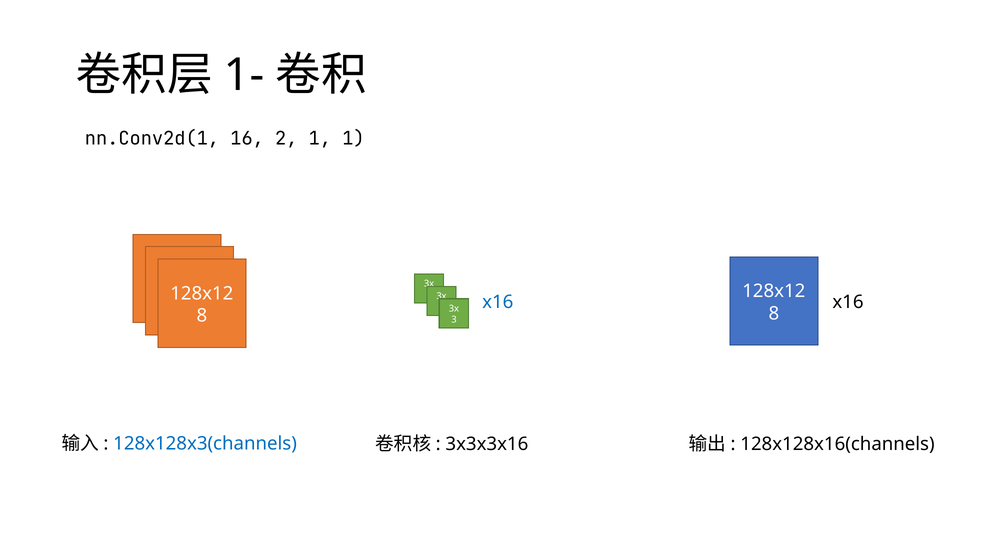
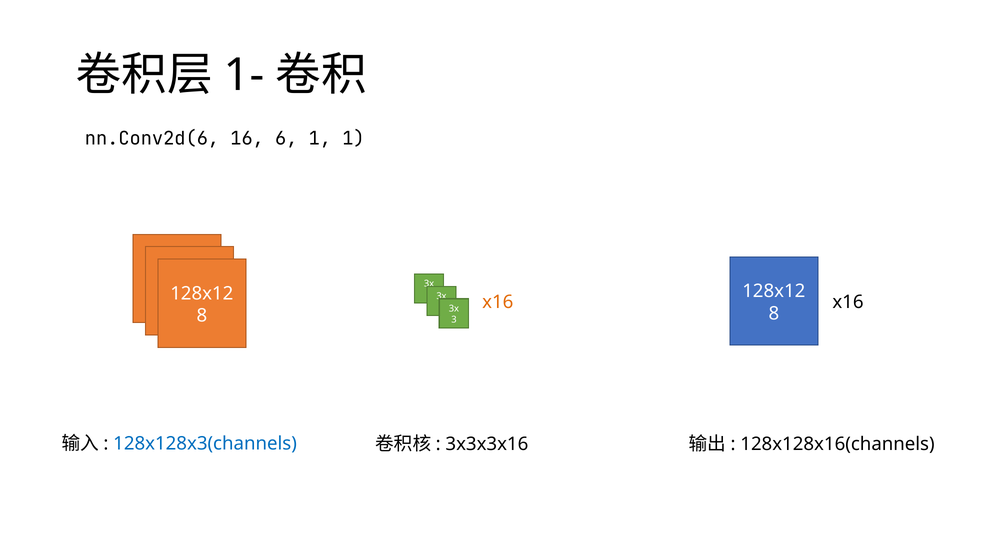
nn.Conv2d(1: nn.Conv2d(1 -> nn.Conv2d(6
2: 2 -> 6
x16 at (498, 302) colour: blue -> orange
